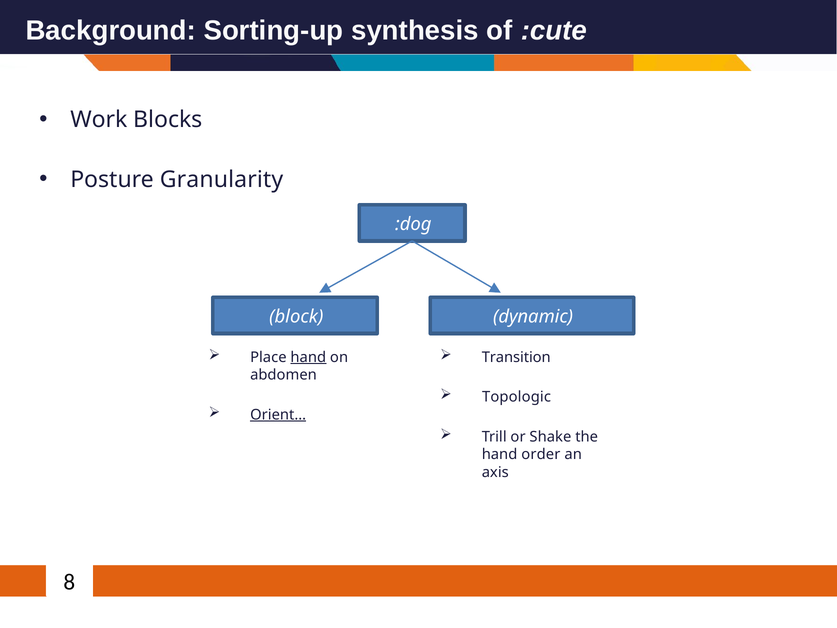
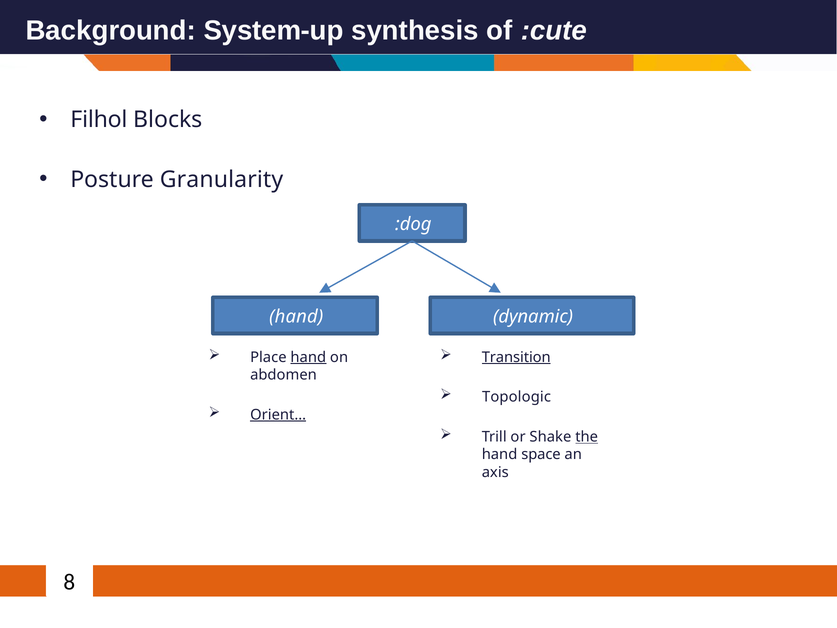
Sorting-up: Sorting-up -> System-up
Work: Work -> Filhol
block at (296, 317): block -> hand
Transition underline: none -> present
the underline: none -> present
order: order -> space
